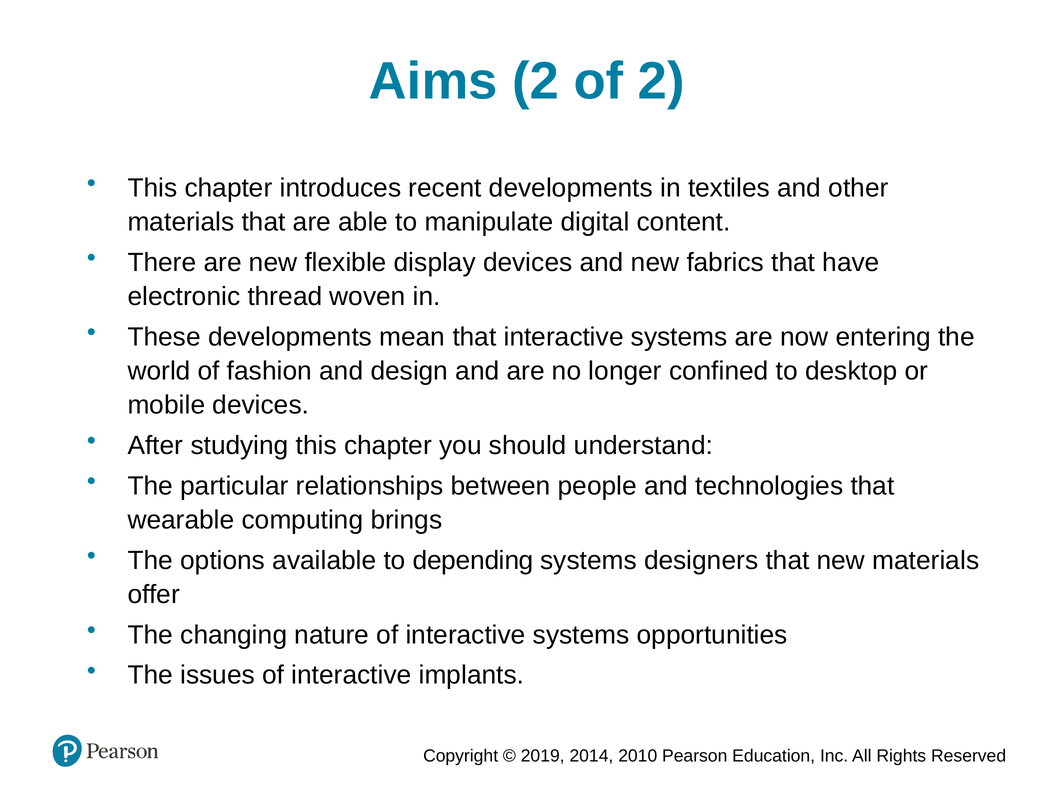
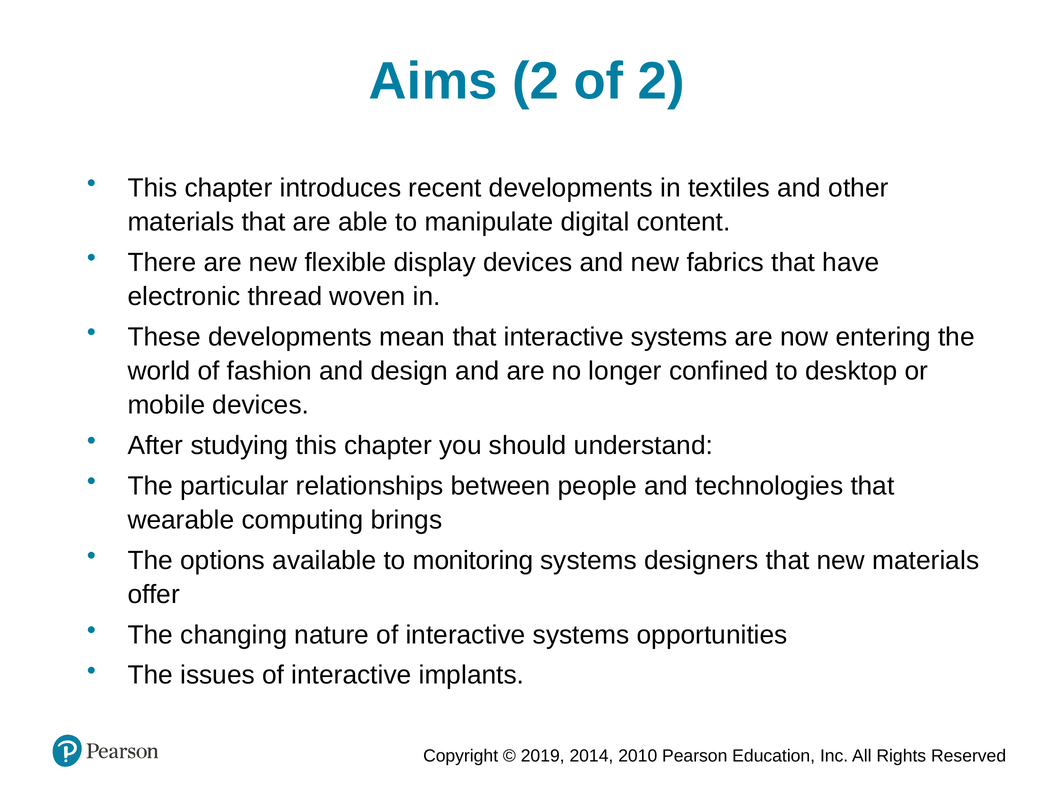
depending: depending -> monitoring
